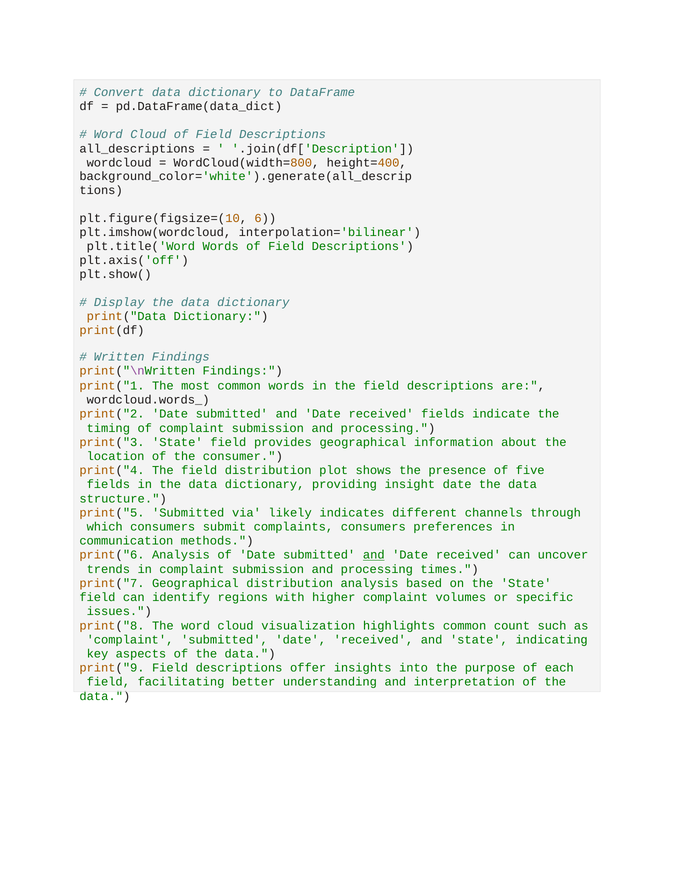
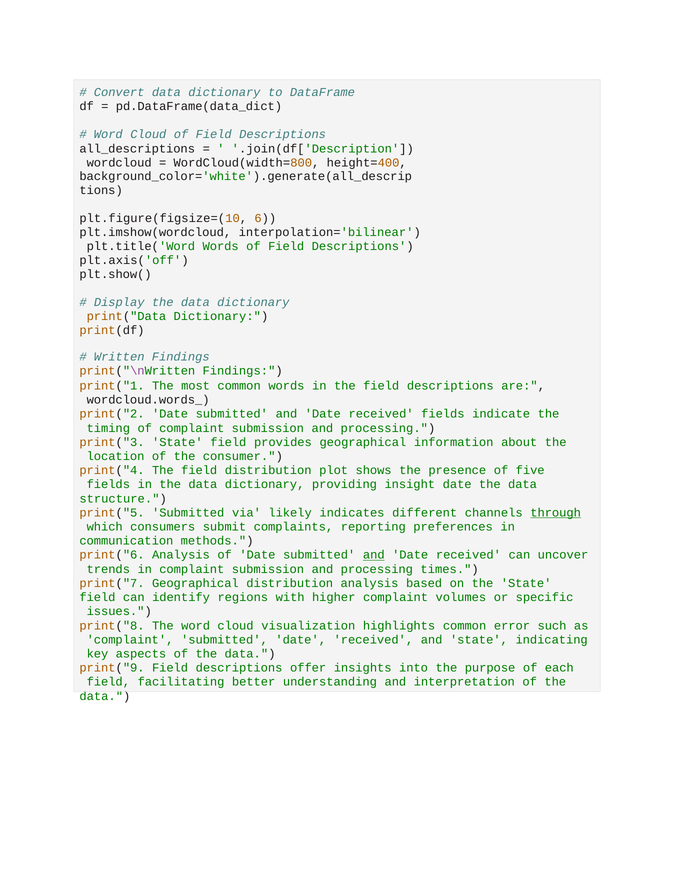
through underline: none -> present
complaints consumers: consumers -> reporting
count: count -> error
